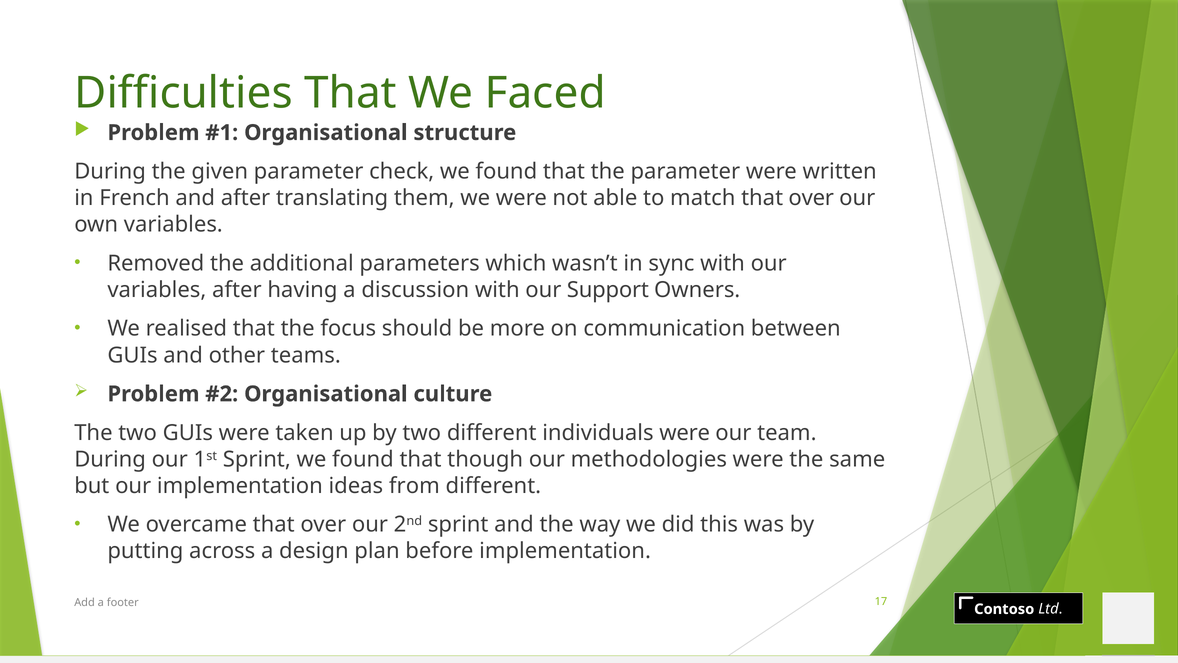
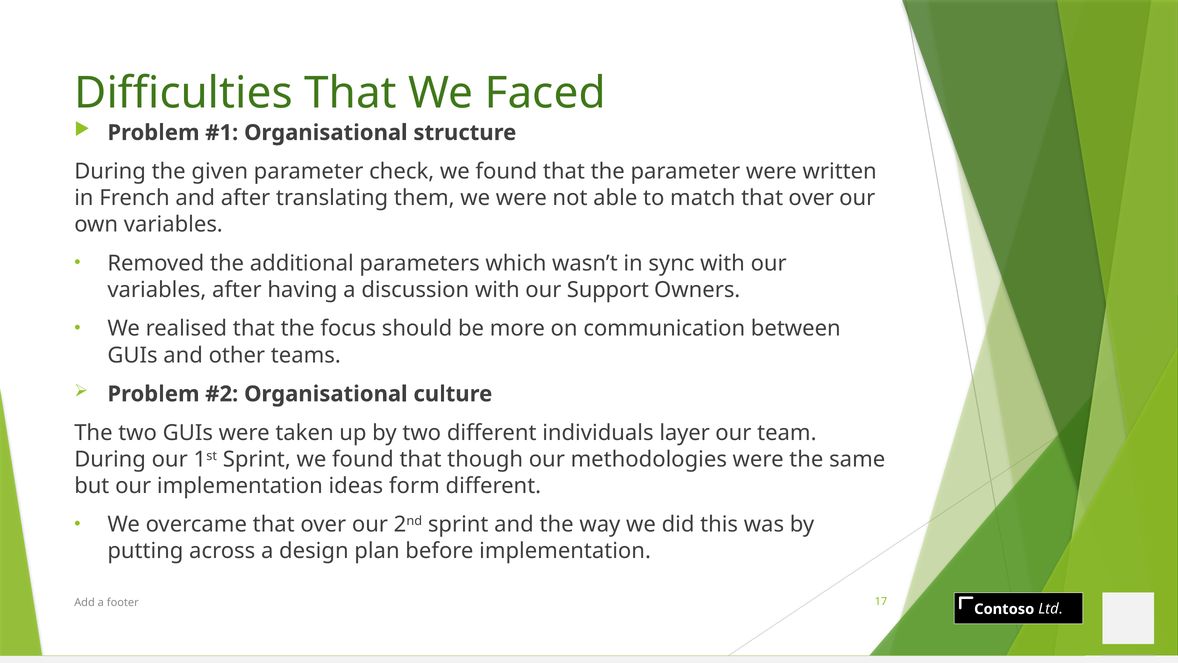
individuals were: were -> layer
from: from -> form
